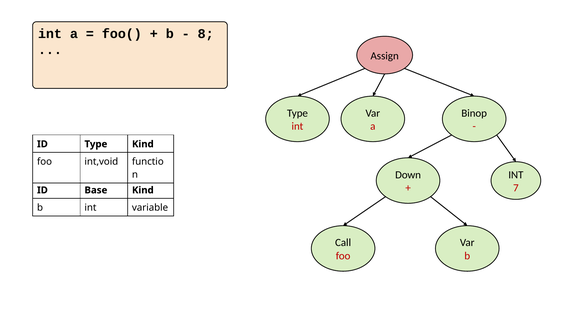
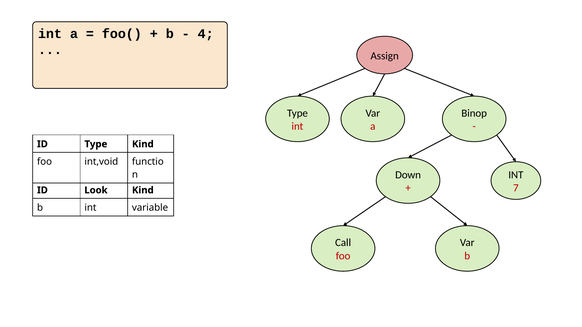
8: 8 -> 4
Base: Base -> Look
